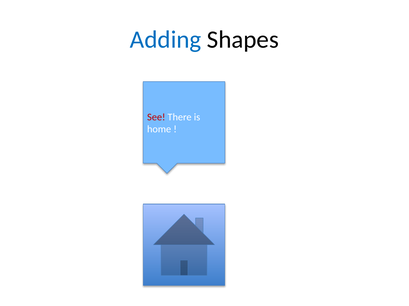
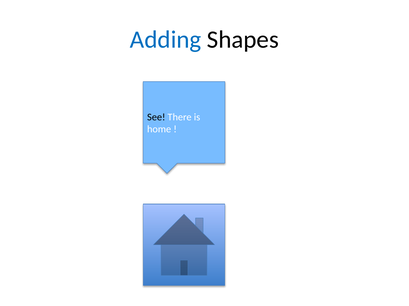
See colour: red -> black
